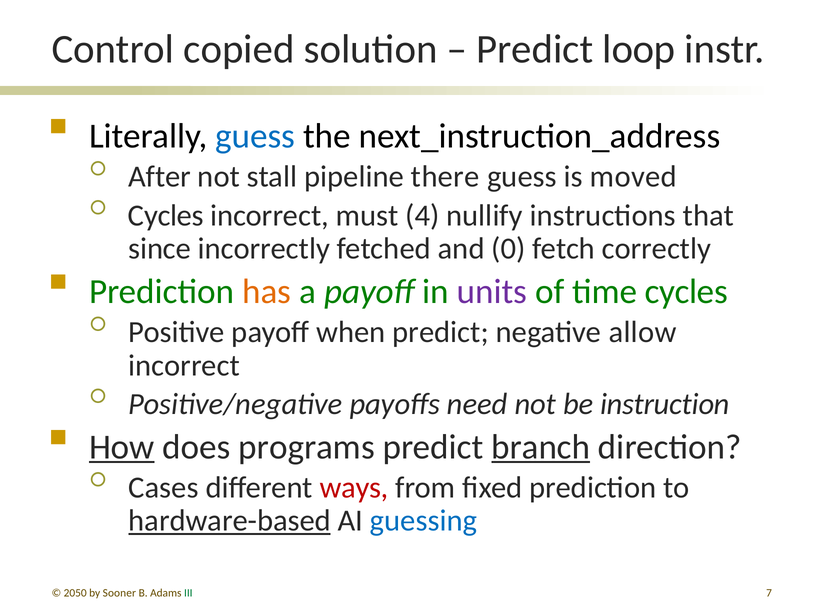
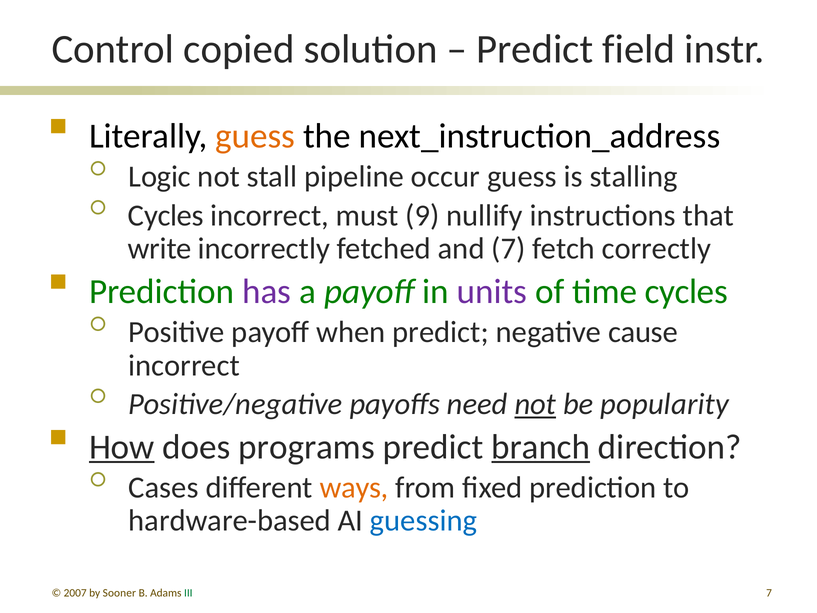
loop: loop -> field
guess at (255, 136) colour: blue -> orange
After: After -> Logic
there: there -> occur
moved: moved -> stalling
4: 4 -> 9
since: since -> write
and 0: 0 -> 7
has colour: orange -> purple
allow: allow -> cause
not at (535, 404) underline: none -> present
instruction: instruction -> popularity
ways colour: red -> orange
hardware-based underline: present -> none
2050: 2050 -> 2007
